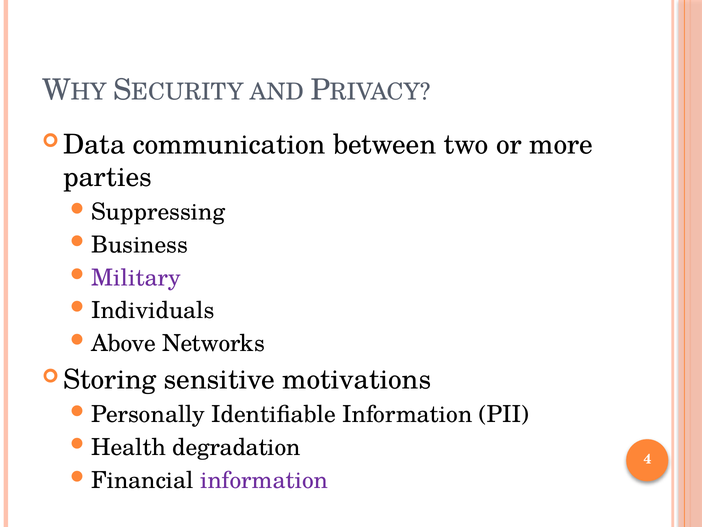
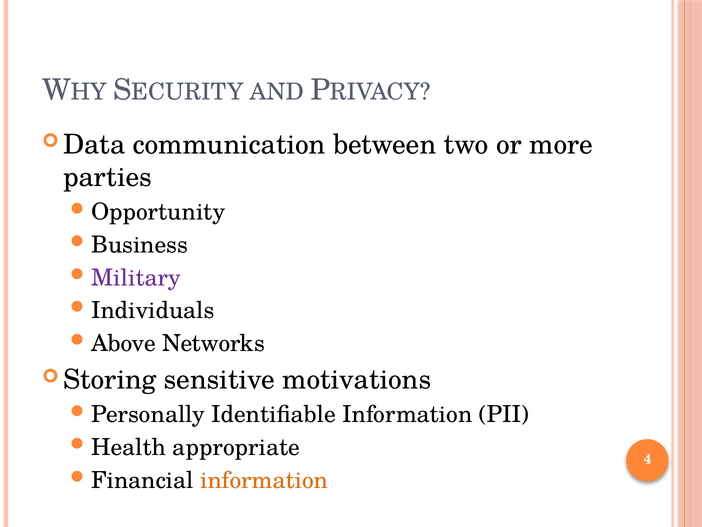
Suppressing: Suppressing -> Opportunity
degradation: degradation -> appropriate
information at (264, 480) colour: purple -> orange
